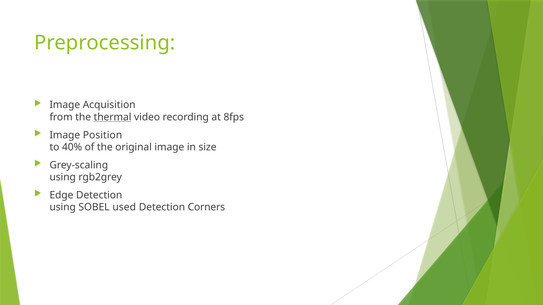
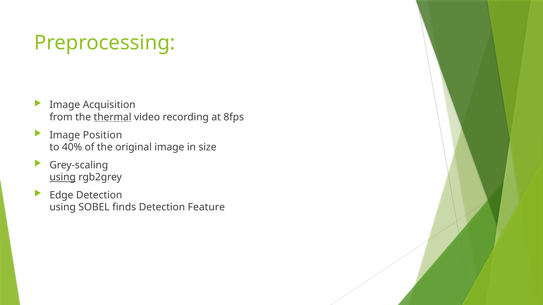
using at (63, 177) underline: none -> present
used: used -> finds
Corners: Corners -> Feature
